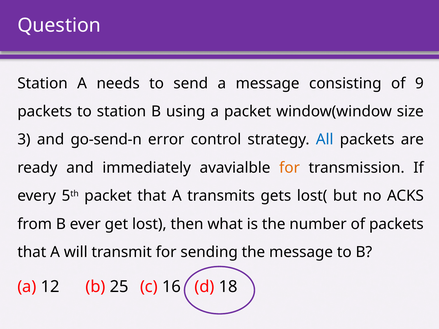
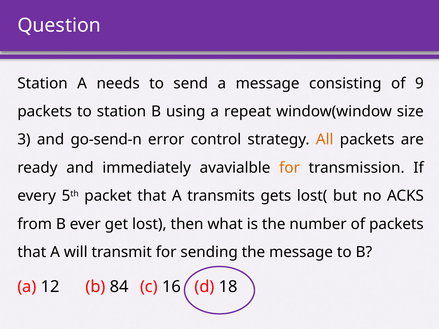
a packet: packet -> repeat
All colour: blue -> orange
25: 25 -> 84
